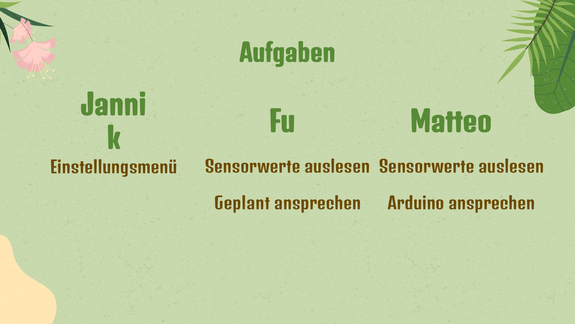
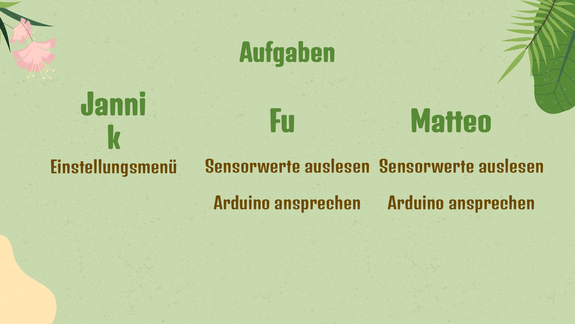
Geplant at (242, 204): Geplant -> Arduino
